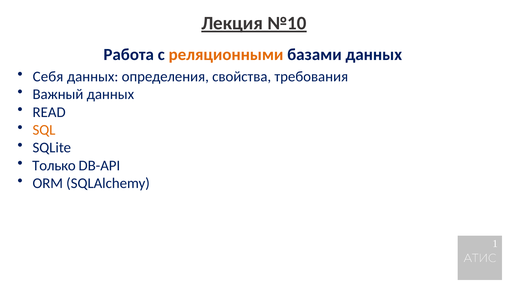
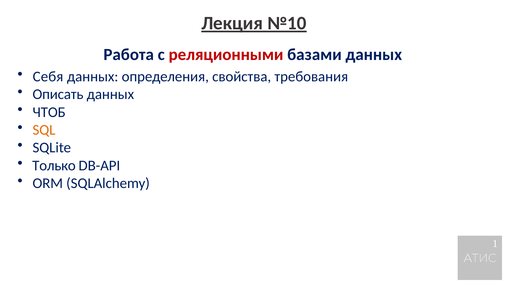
реляционными colour: orange -> red
Важный: Важный -> Описать
READ: READ -> ЧТОБ
